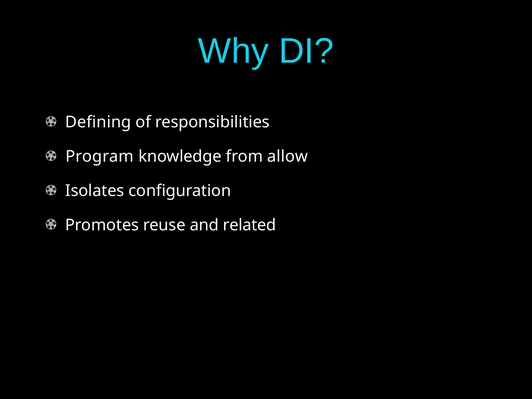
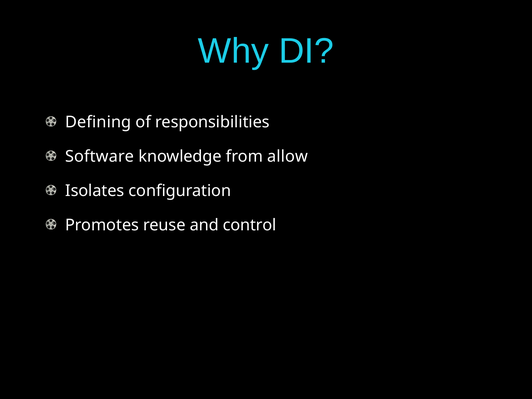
Program: Program -> Software
related: related -> control
